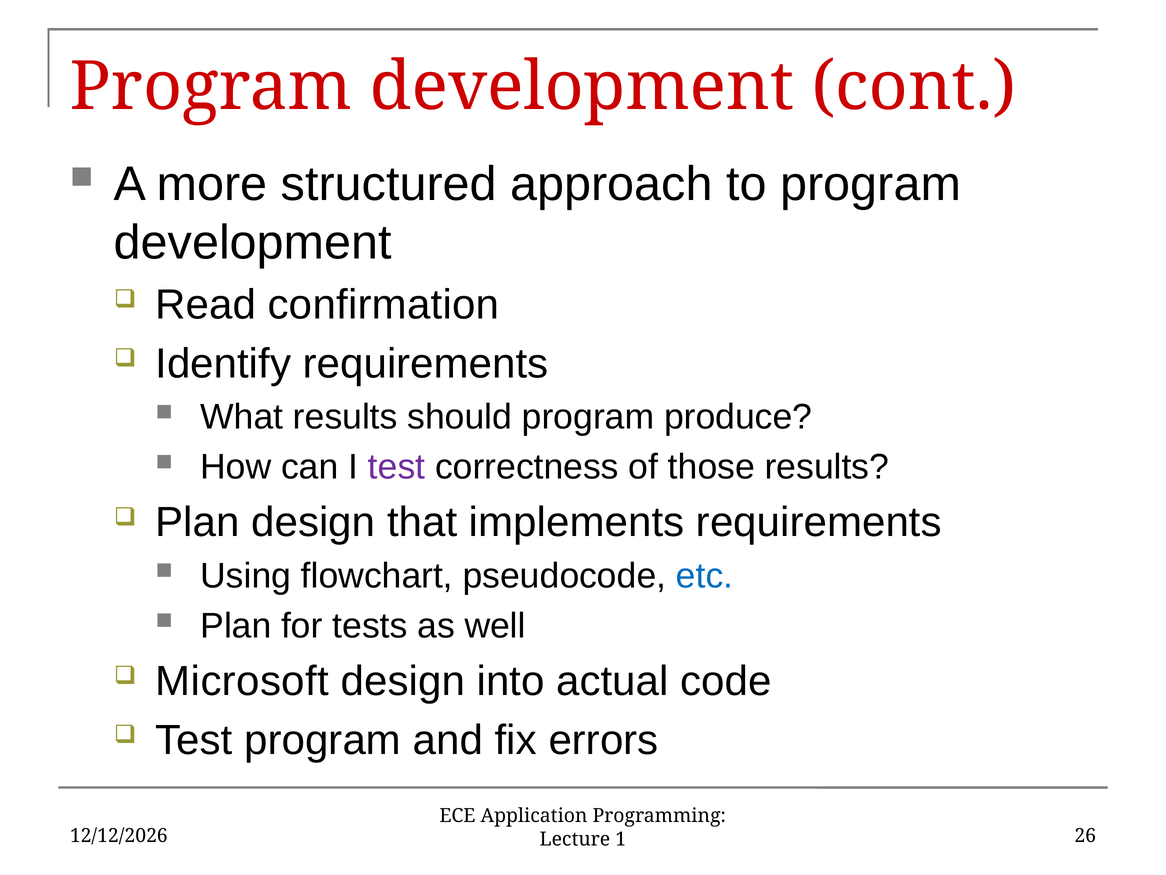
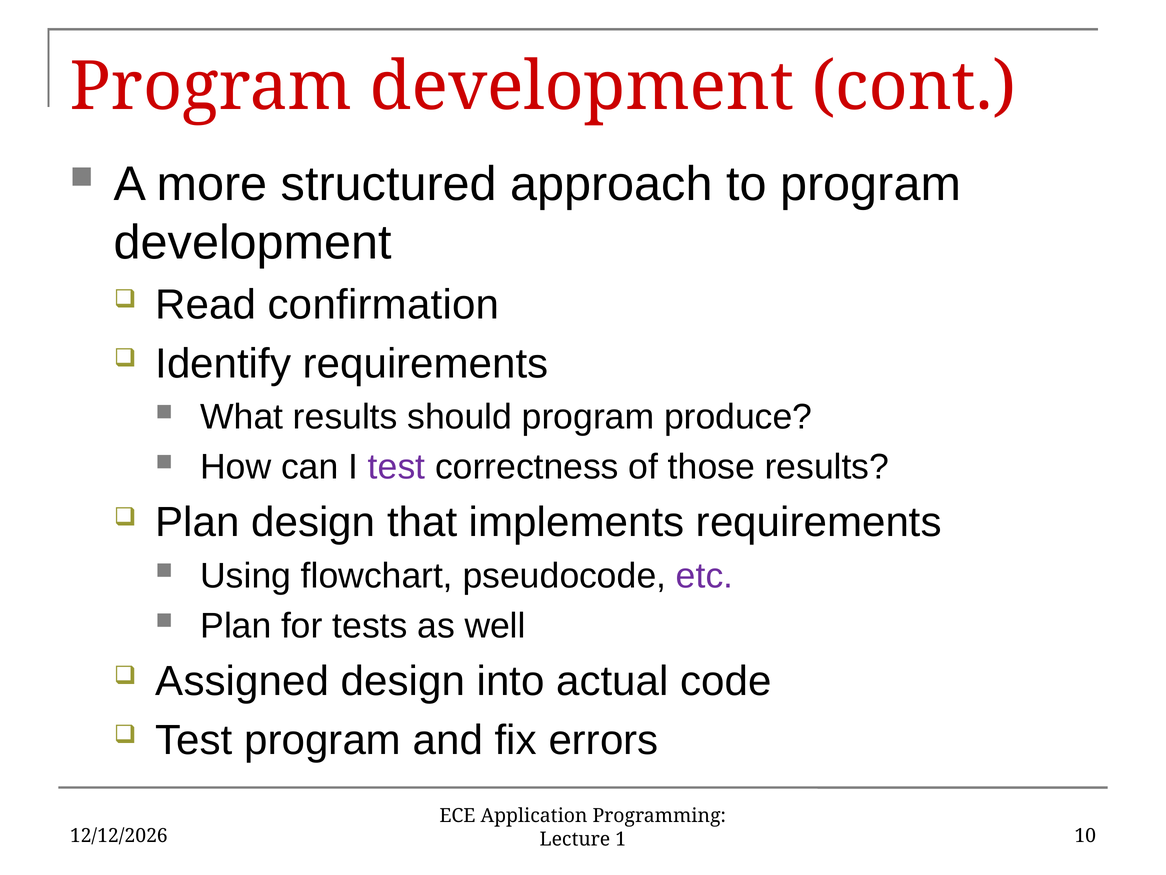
etc colour: blue -> purple
Microsoft: Microsoft -> Assigned
26: 26 -> 10
